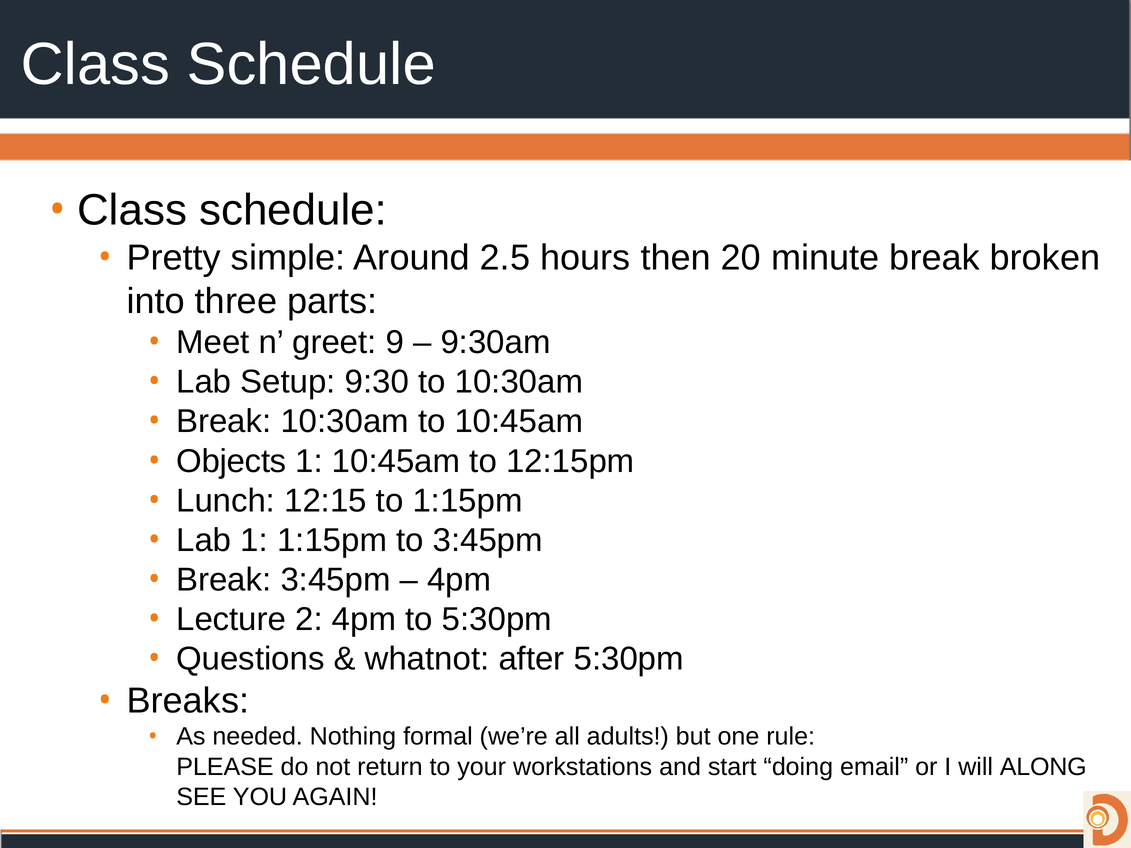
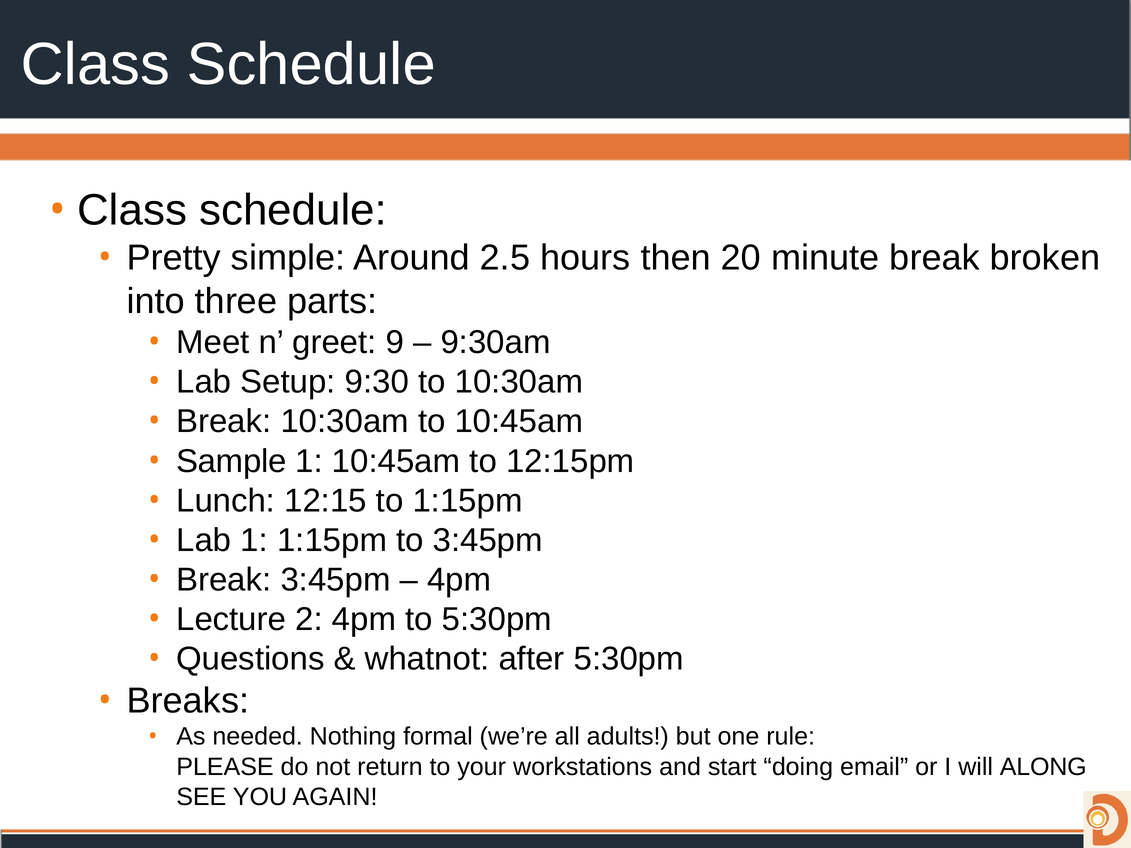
Objects: Objects -> Sample
